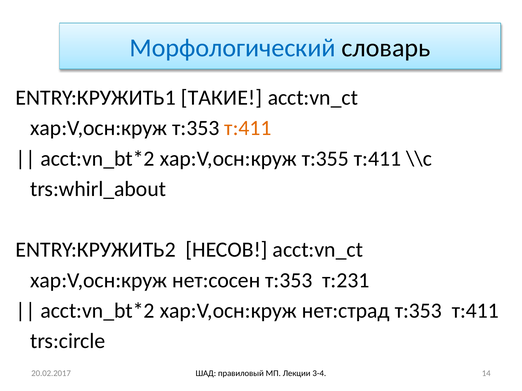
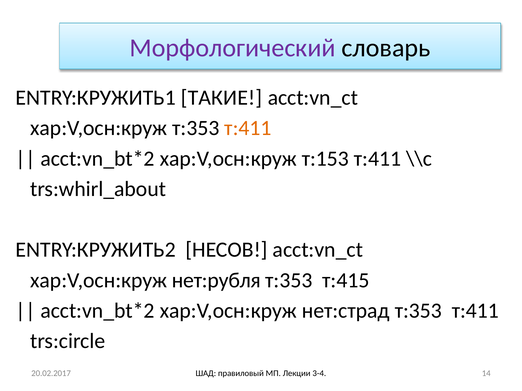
Морфологический colour: blue -> purple
т:355: т:355 -> т:153
нет:сосен: нет:сосен -> нет:рубля
т:231: т:231 -> т:415
